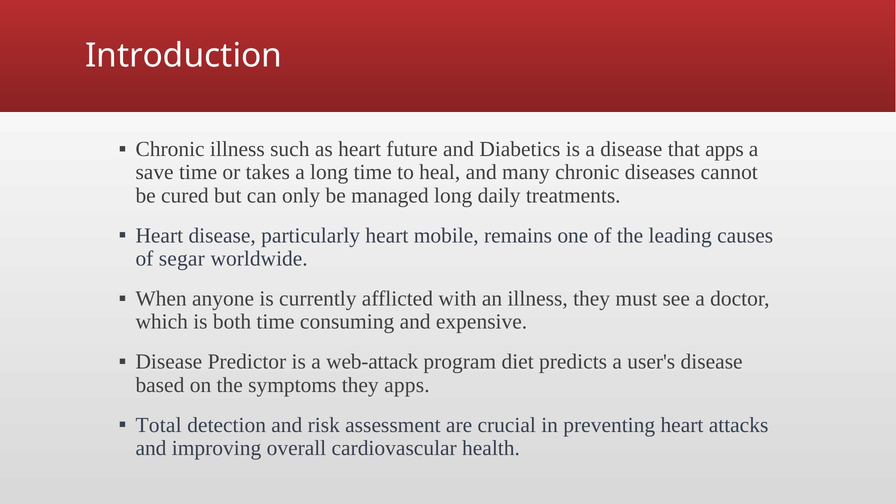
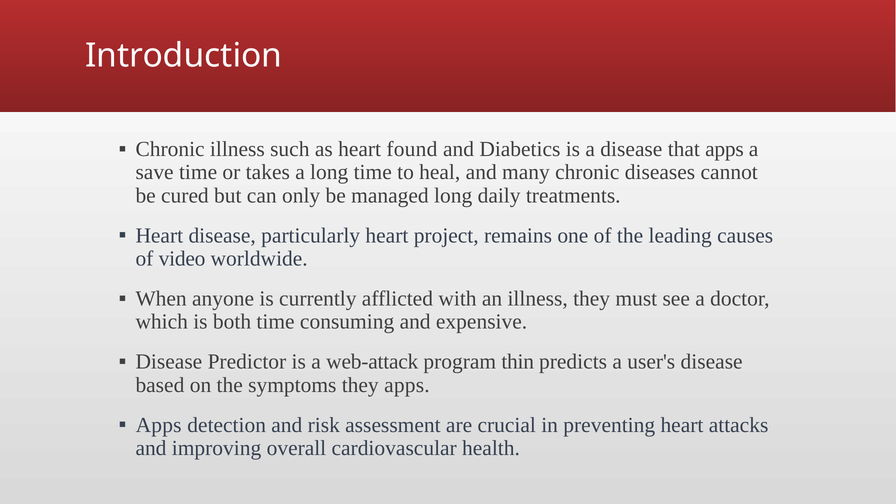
future: future -> found
mobile: mobile -> project
segar: segar -> video
diet: diet -> thin
Total at (159, 425): Total -> Apps
